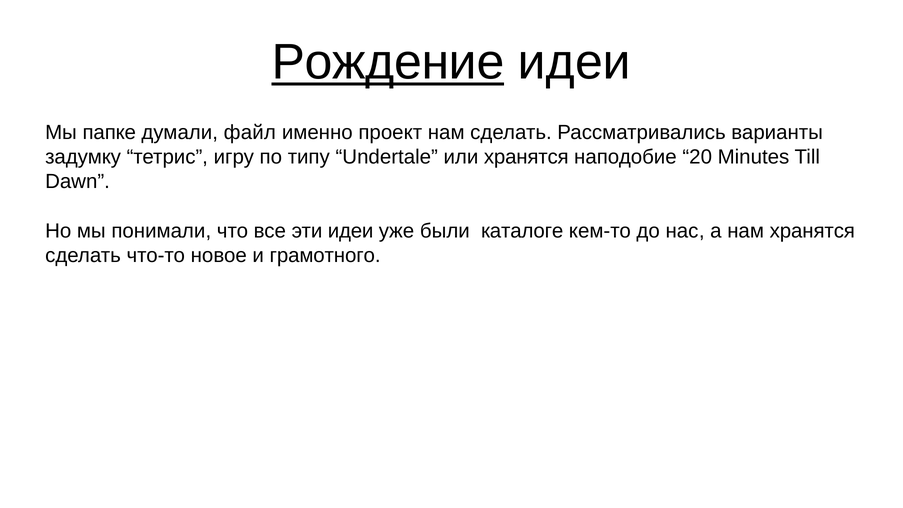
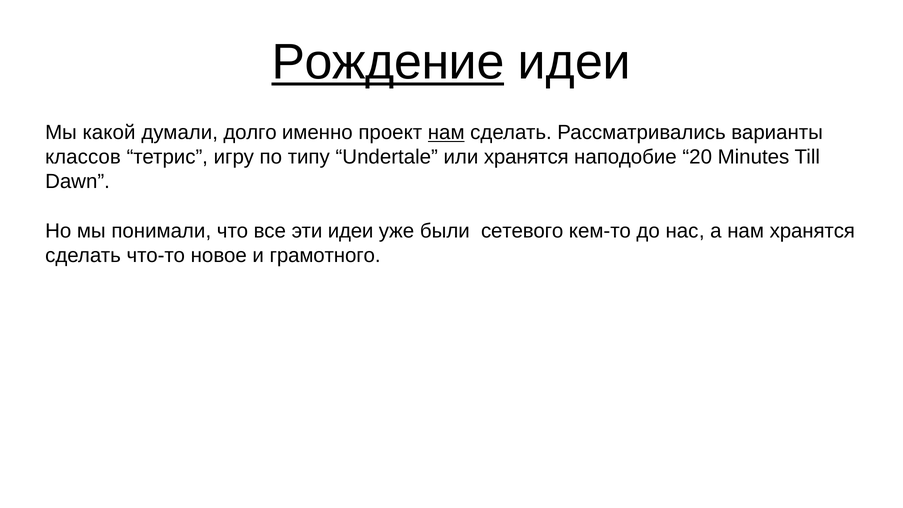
папке: папке -> какой
файл: файл -> долго
нам at (446, 133) underline: none -> present
задумку: задумку -> классов
каталоге: каталоге -> сетевого
